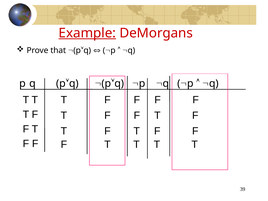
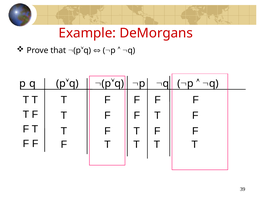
Example underline: present -> none
